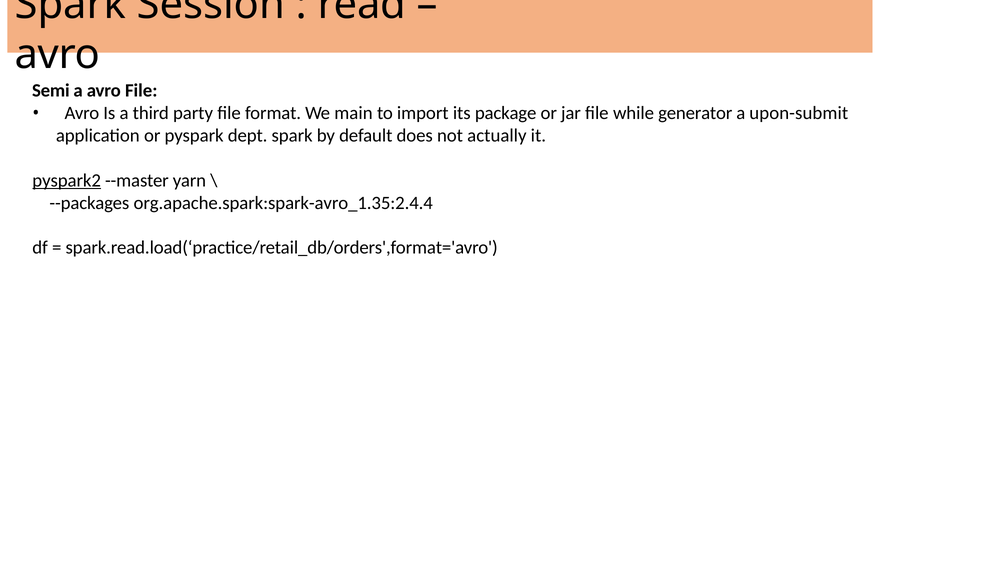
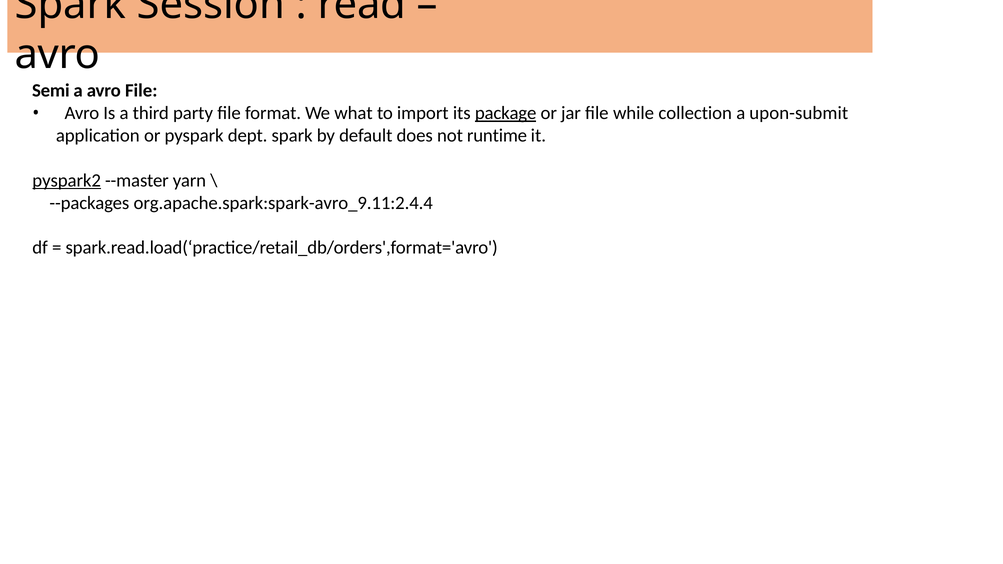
main: main -> what
package underline: none -> present
generator: generator -> collection
actually: actually -> runtime
org.apache.spark:spark-avro_1.35:2.4.4: org.apache.spark:spark-avro_1.35:2.4.4 -> org.apache.spark:spark-avro_9.11:2.4.4
